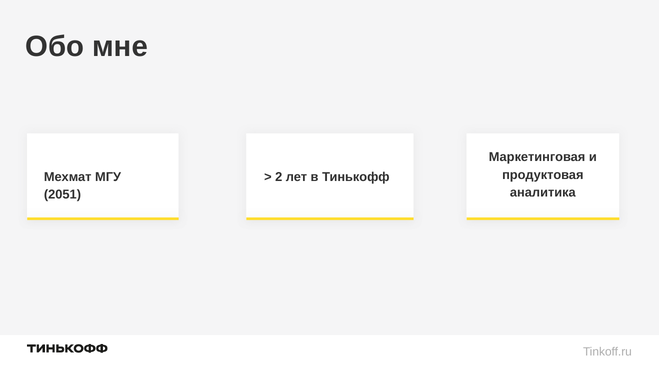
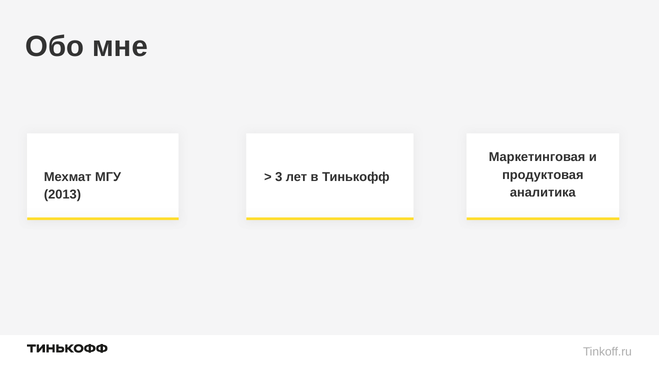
2: 2 -> 3
2051: 2051 -> 2013
